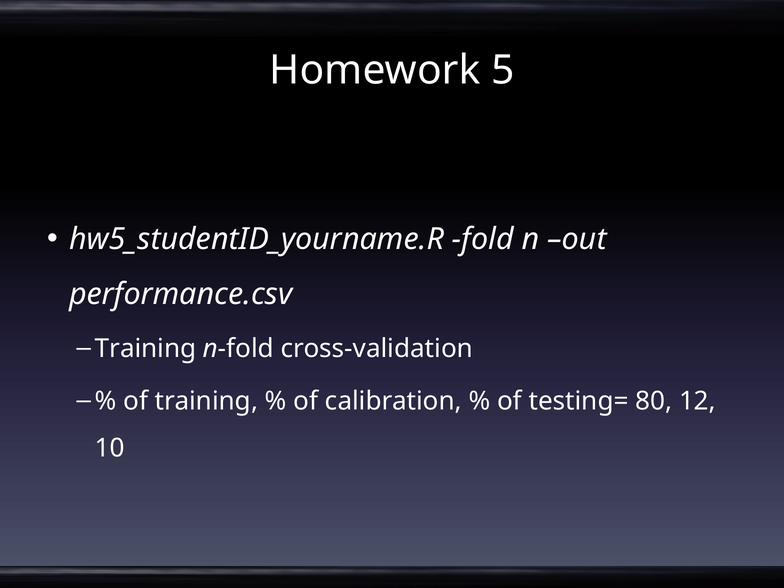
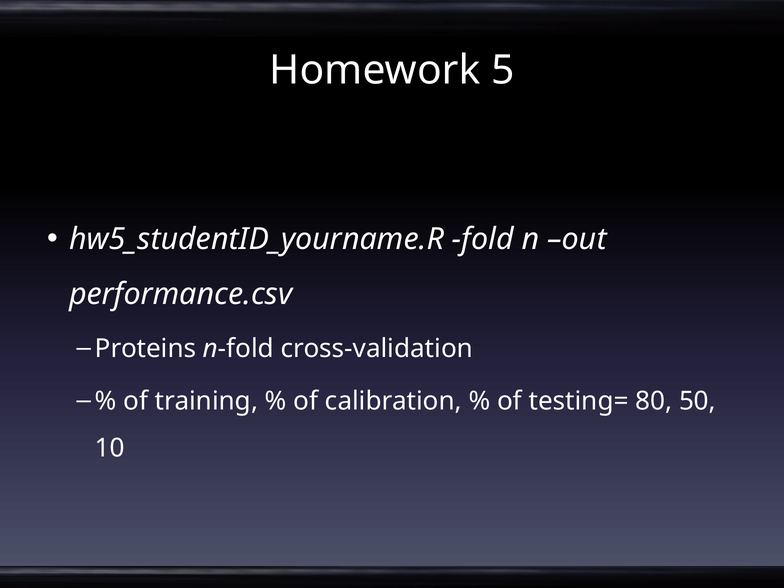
Training at (145, 349): Training -> Proteins
12: 12 -> 50
